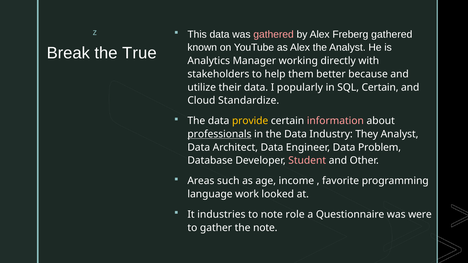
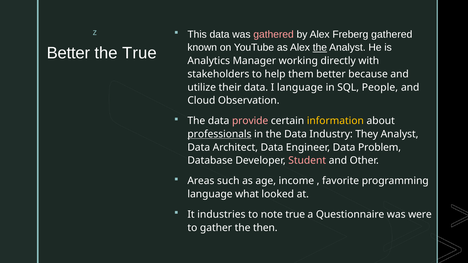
the at (320, 48) underline: none -> present
Break at (68, 53): Break -> Better
I popularly: popularly -> language
SQL Certain: Certain -> People
Standardize: Standardize -> Observation
provide colour: yellow -> pink
information colour: pink -> yellow
work: work -> what
note role: role -> true
the note: note -> then
